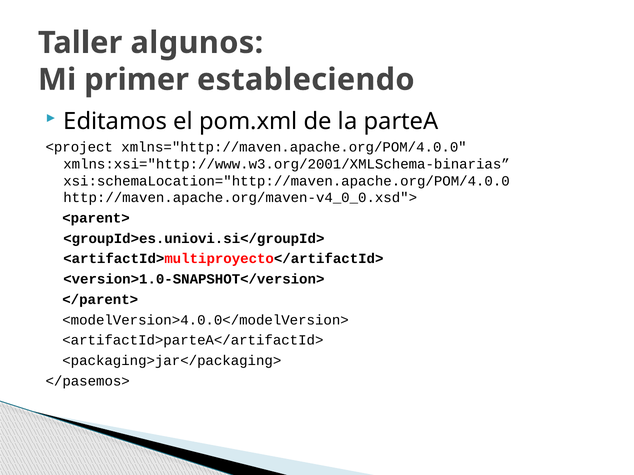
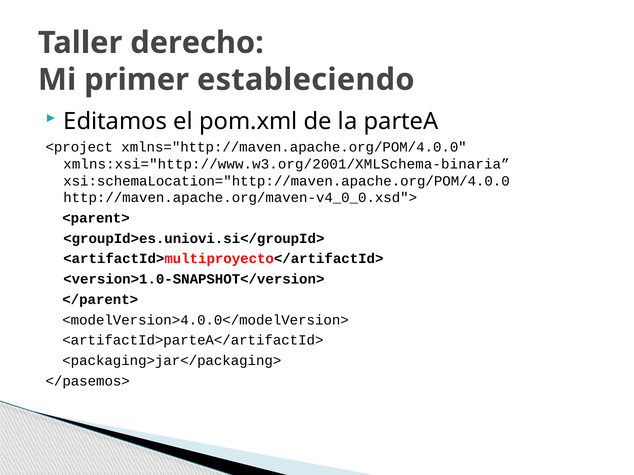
algunos: algunos -> derecho
xmlns:xsi="http://www.w3.org/2001/XMLSchema-binarias: xmlns:xsi="http://www.w3.org/2001/XMLSchema-binarias -> xmlns:xsi="http://www.w3.org/2001/XMLSchema-binaria
